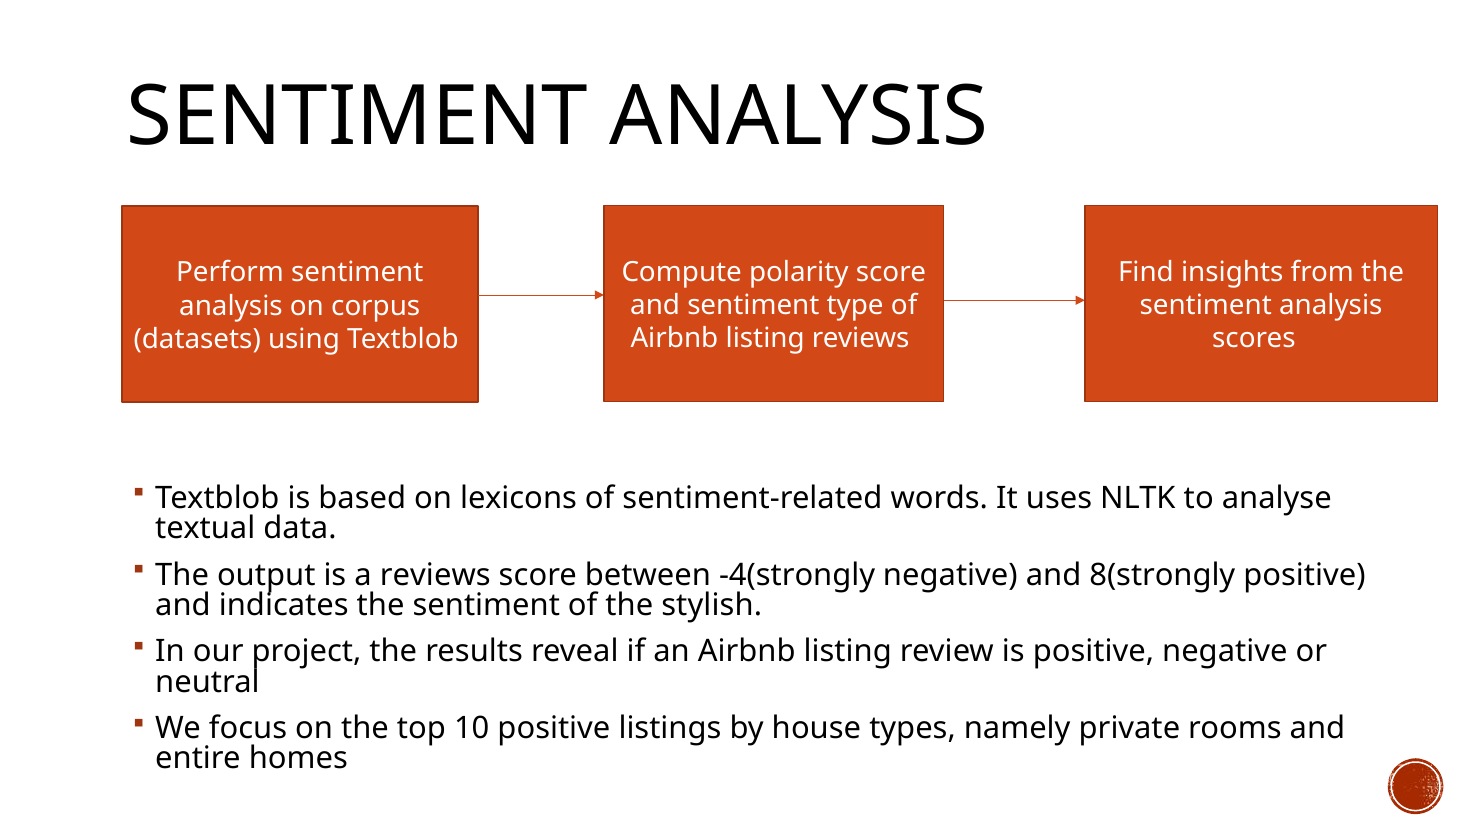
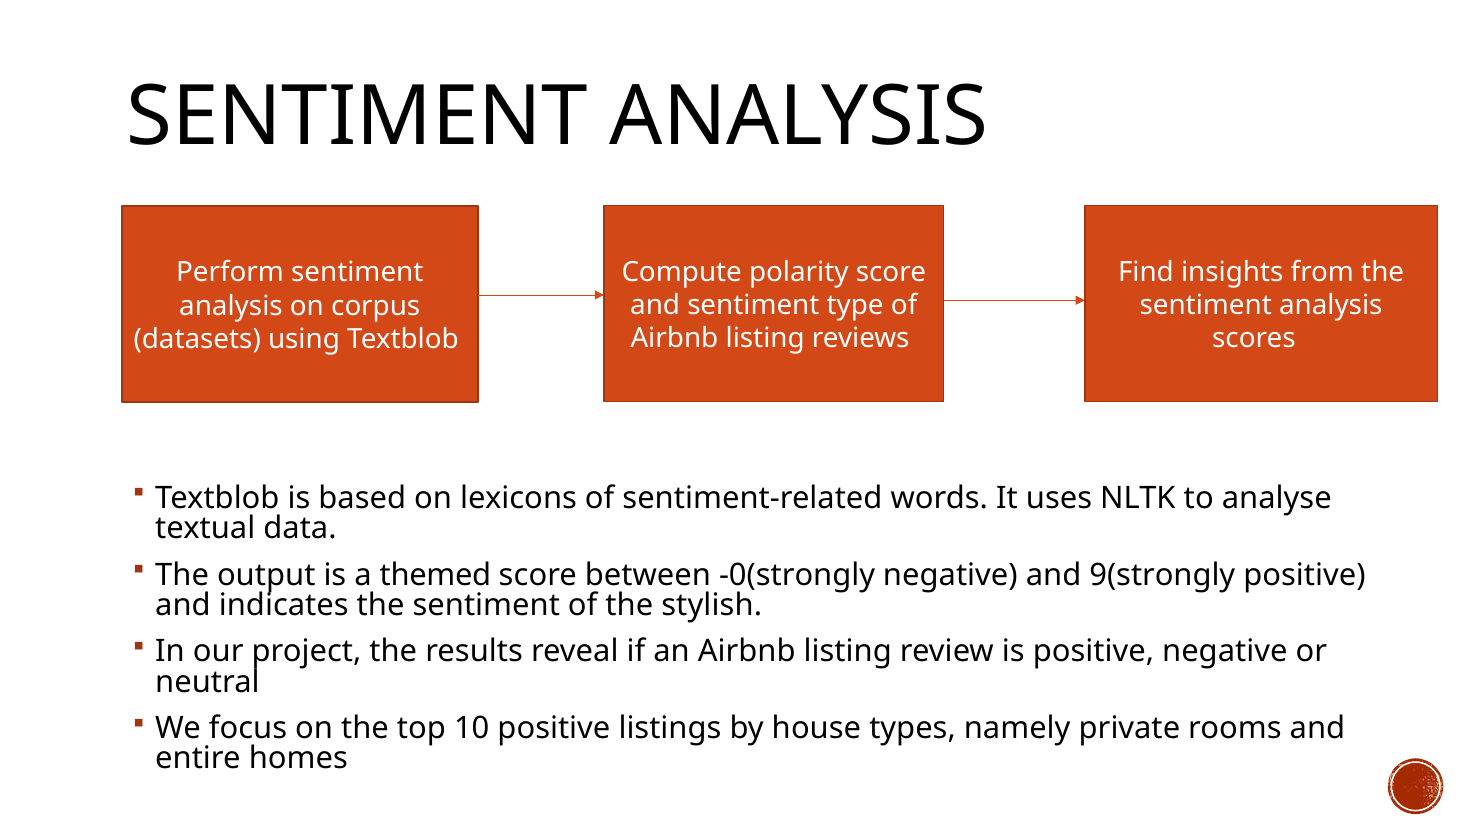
a reviews: reviews -> themed
-4(strongly: -4(strongly -> -0(strongly
8(strongly: 8(strongly -> 9(strongly
